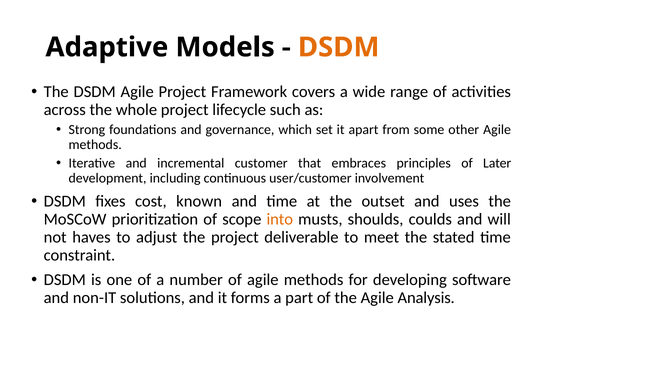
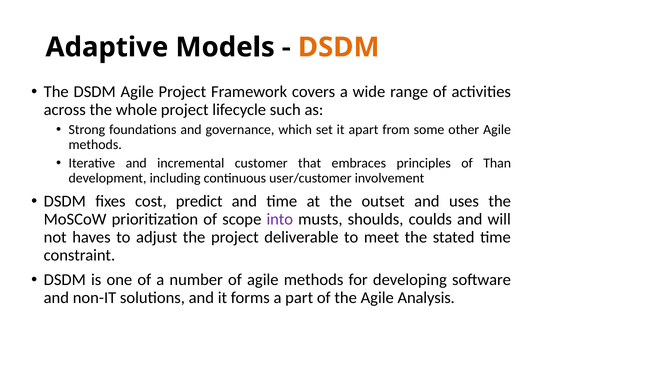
Later: Later -> Than
known: known -> predict
into colour: orange -> purple
